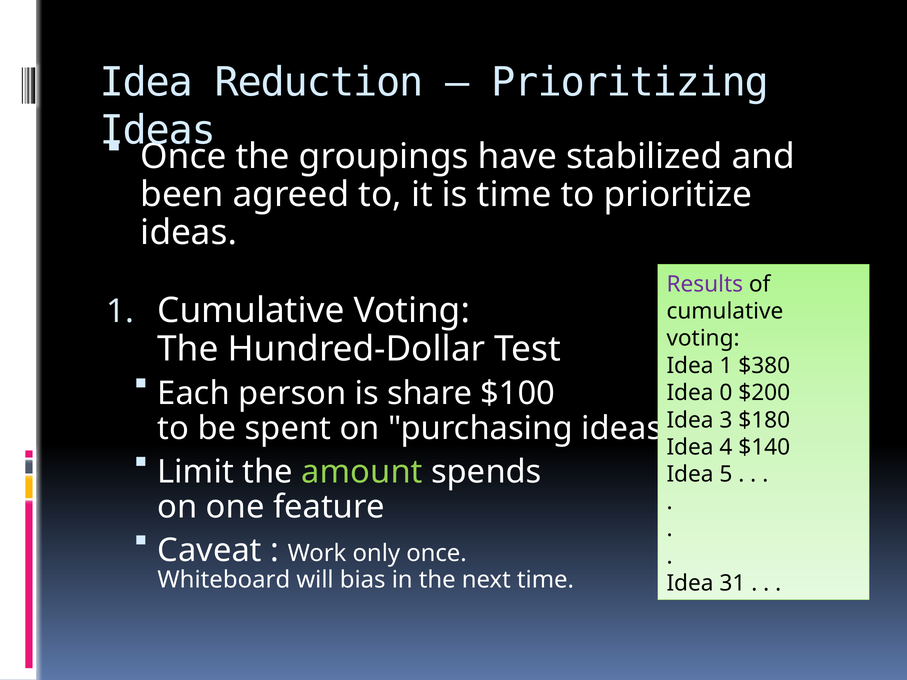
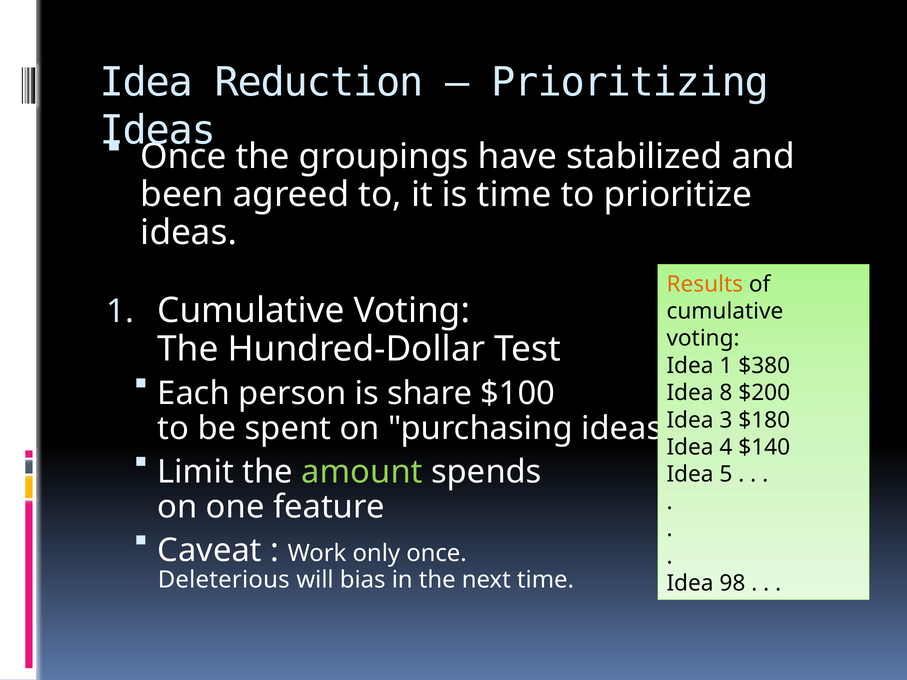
Results colour: purple -> orange
0: 0 -> 8
Whiteboard: Whiteboard -> Deleterious
31: 31 -> 98
